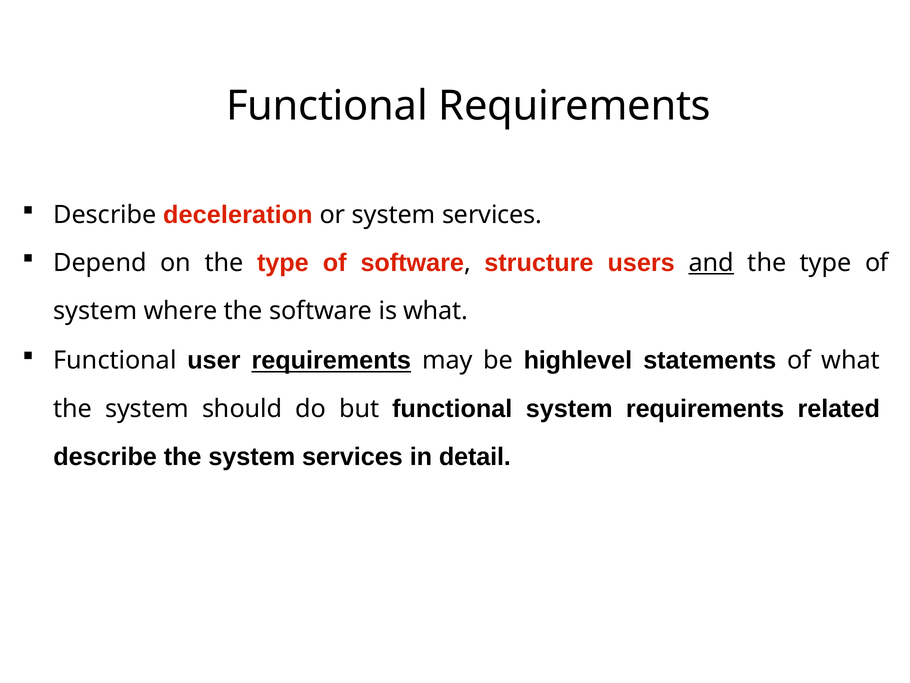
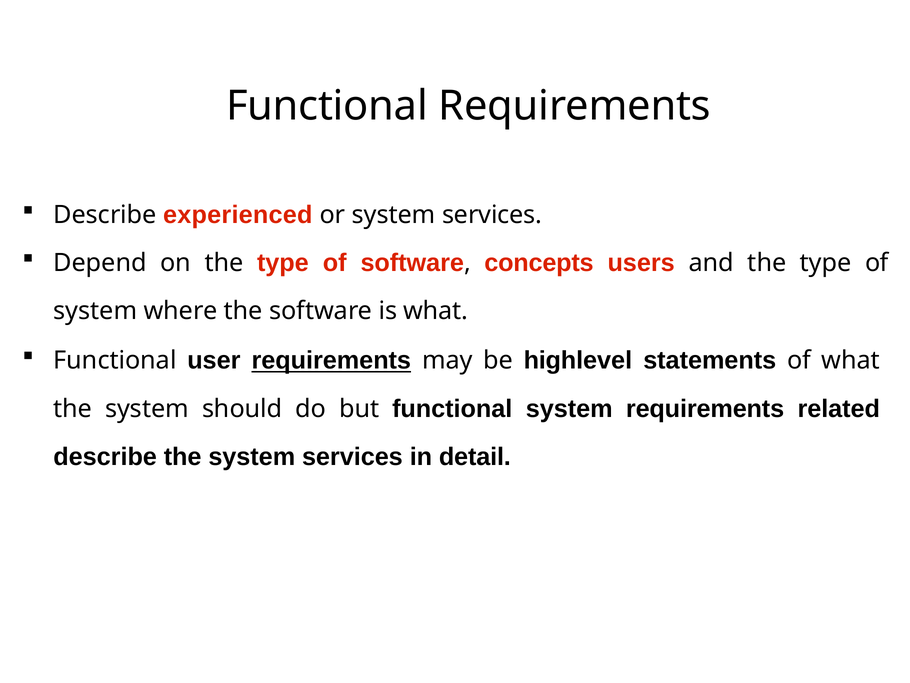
deceleration: deceleration -> experienced
structure: structure -> concepts
and underline: present -> none
